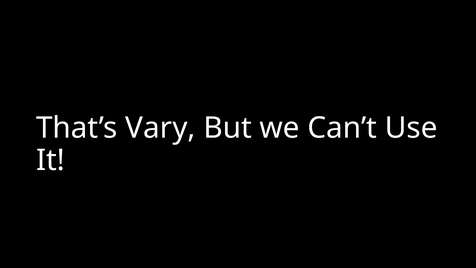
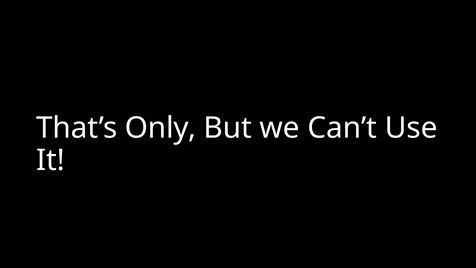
Vary: Vary -> Only
